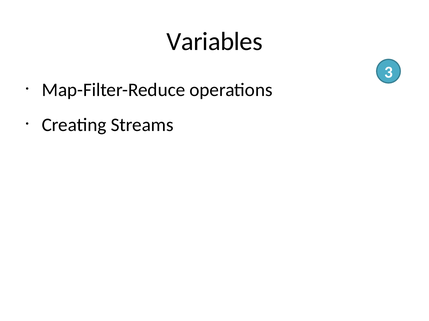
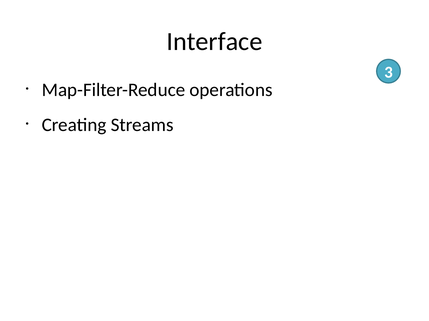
Variables: Variables -> Interface
